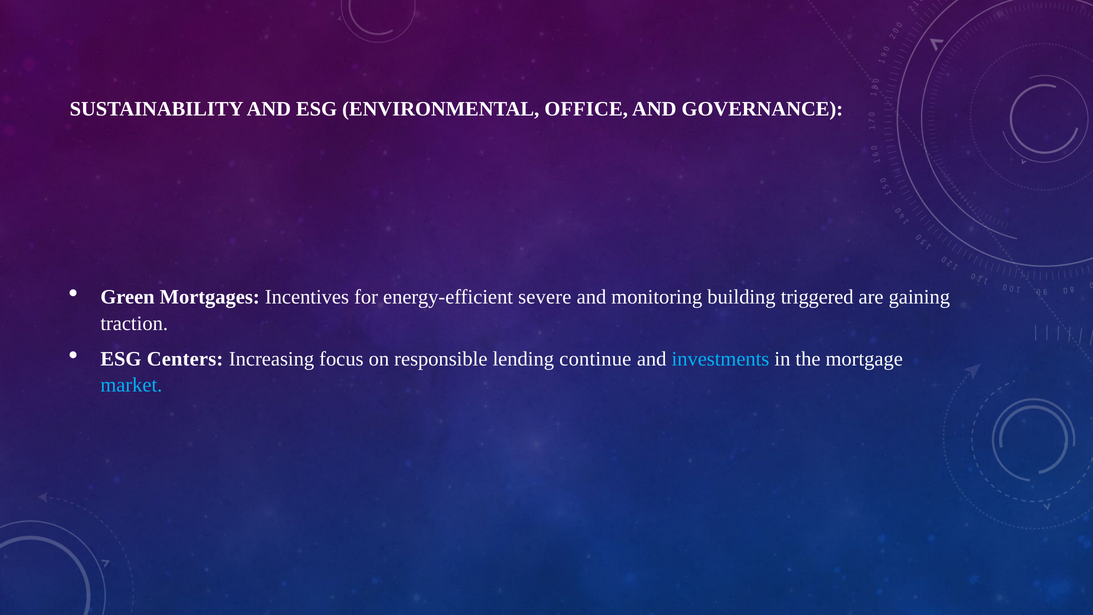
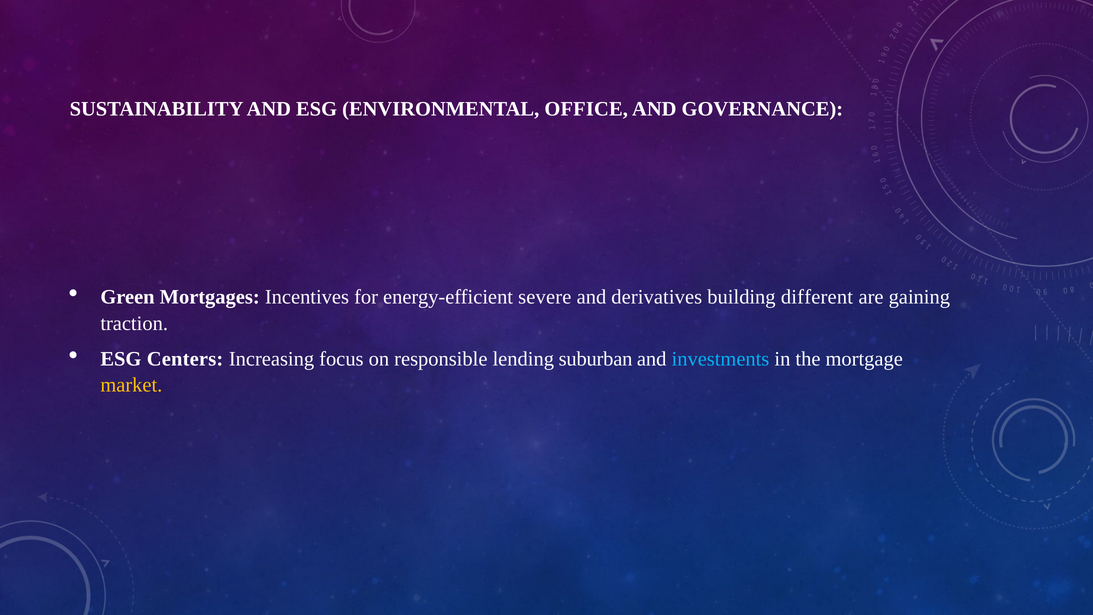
monitoring: monitoring -> derivatives
triggered: triggered -> different
continue: continue -> suburban
market colour: light blue -> yellow
